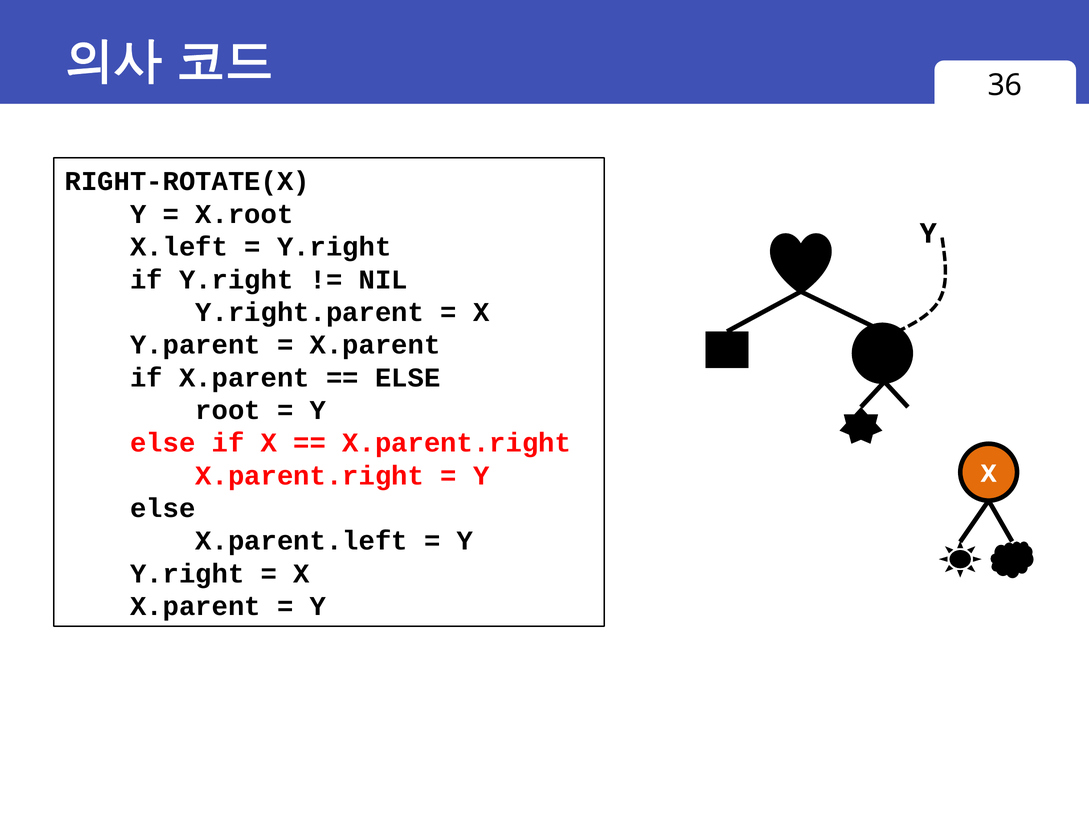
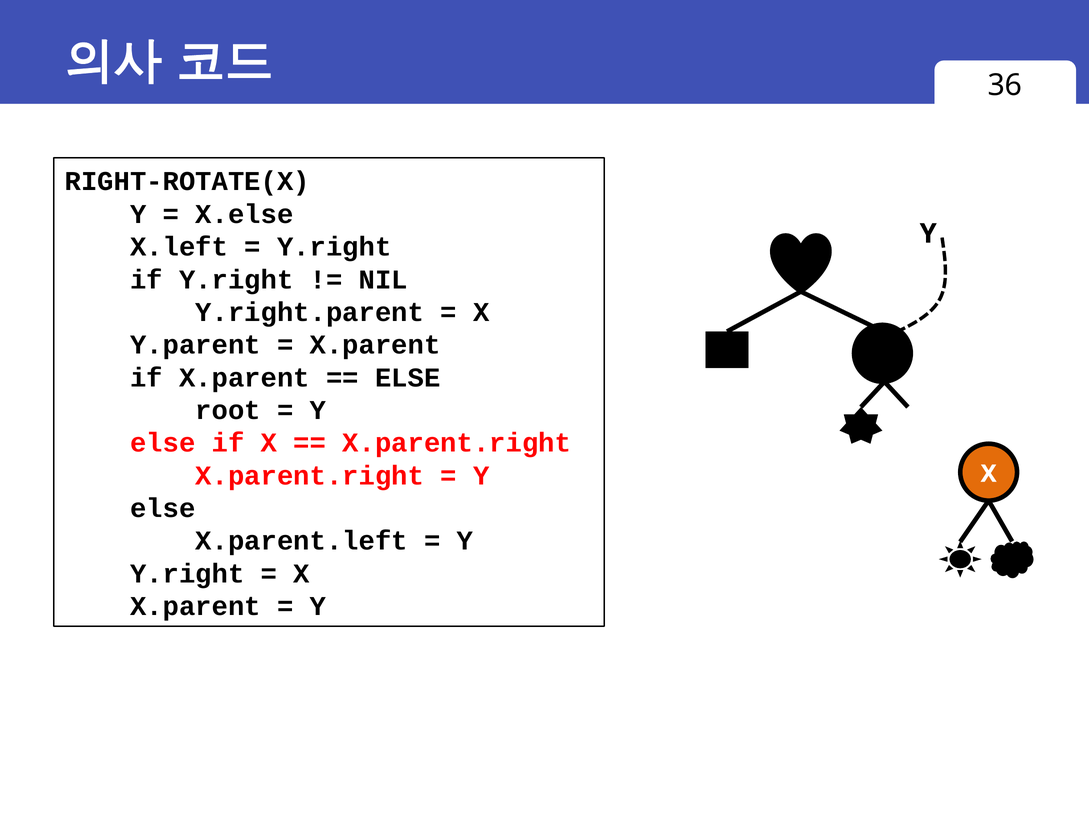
X.root: X.root -> X.else
